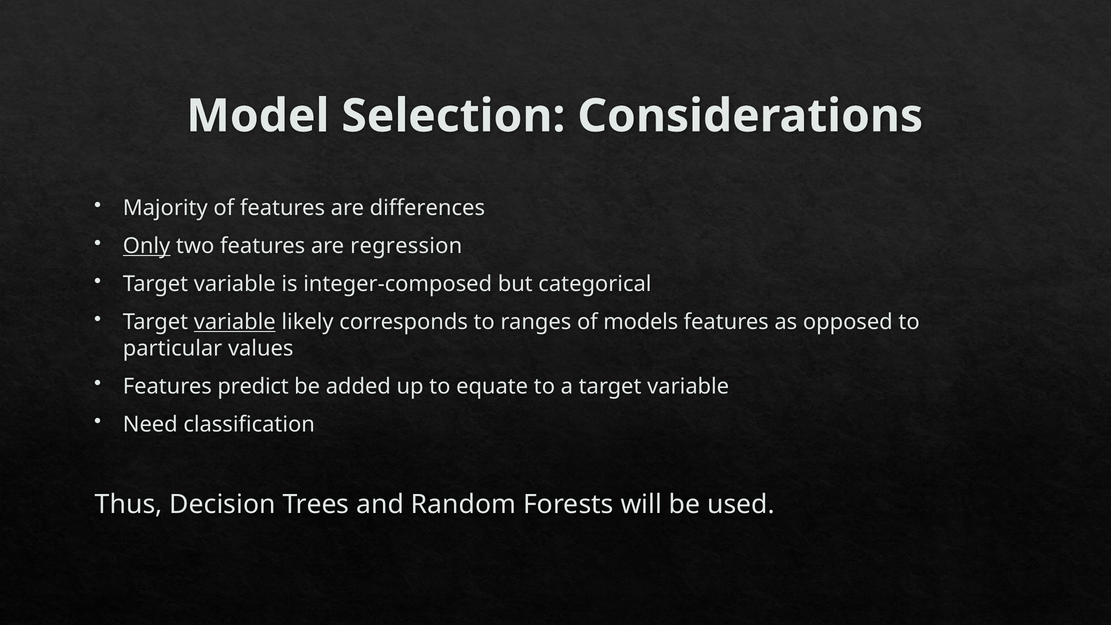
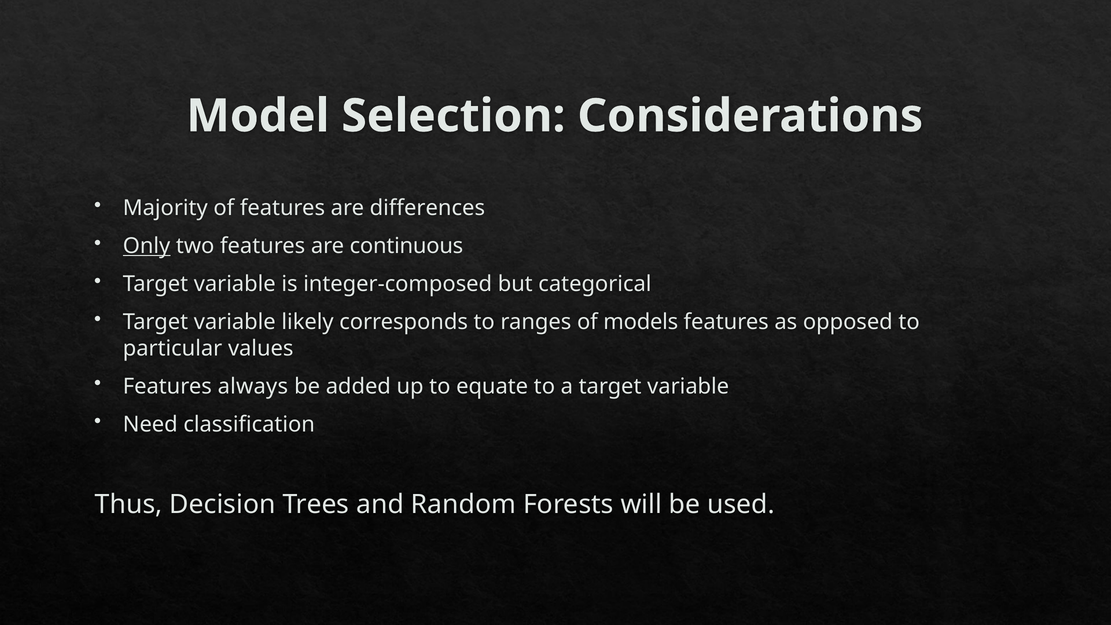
regression: regression -> continuous
variable at (235, 322) underline: present -> none
predict: predict -> always
